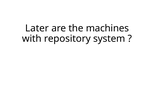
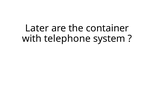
machines: machines -> container
repository: repository -> telephone
